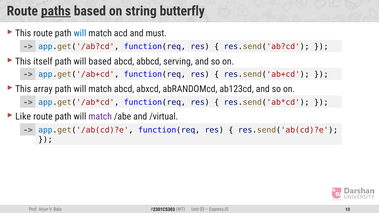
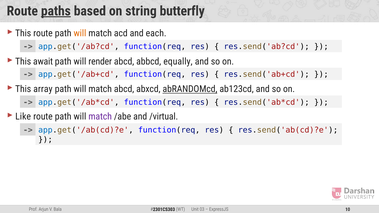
will at (80, 33) colour: blue -> orange
must: must -> each
itself: itself -> await
will based: based -> render
serving: serving -> equally
abRANDOMcd underline: none -> present
